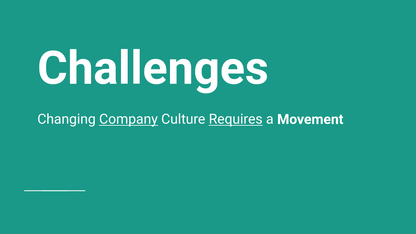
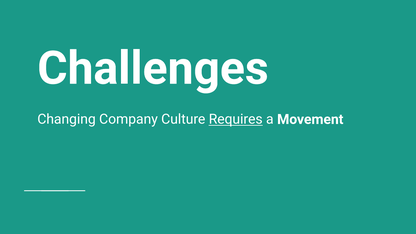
Company underline: present -> none
